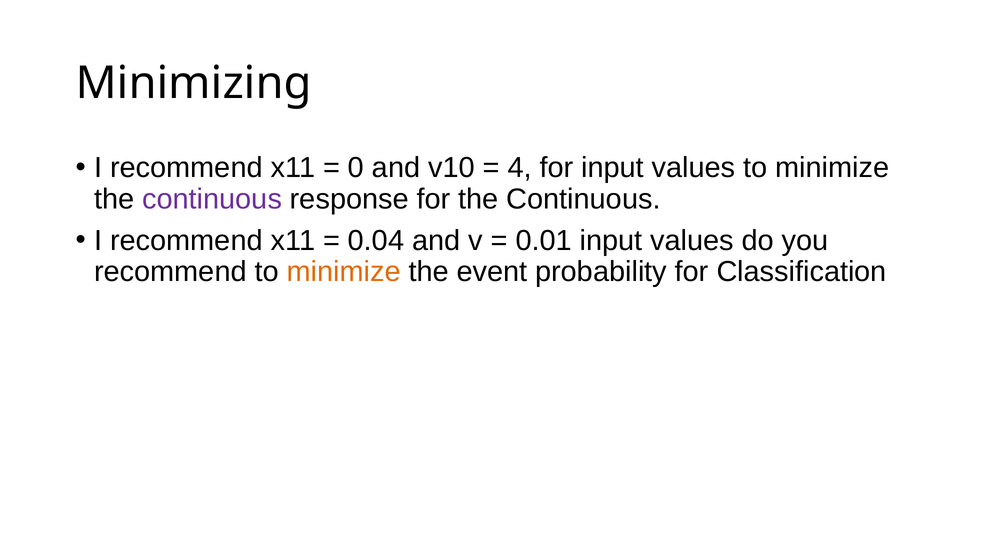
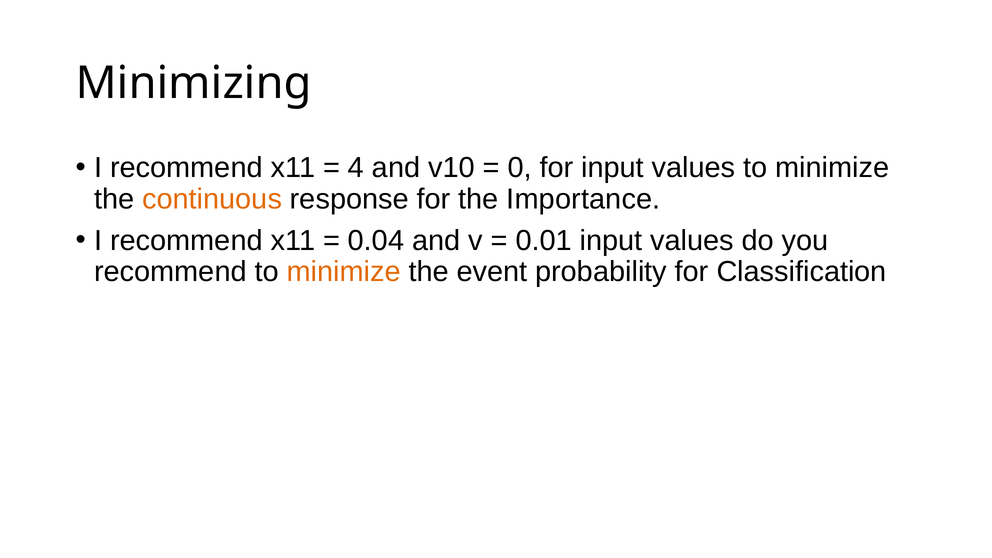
0: 0 -> 4
4: 4 -> 0
continuous at (212, 199) colour: purple -> orange
for the Continuous: Continuous -> Importance
